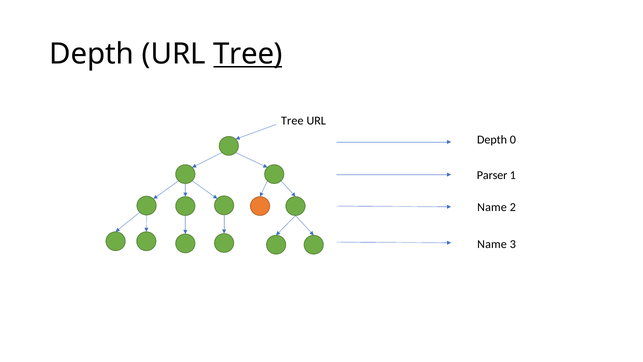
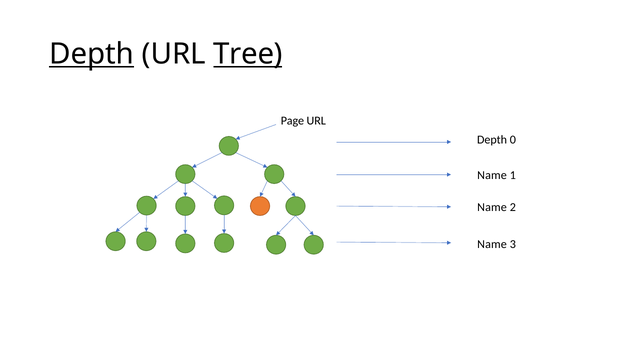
Depth at (92, 54) underline: none -> present
Tree at (292, 121): Tree -> Page
Parser at (492, 175): Parser -> Name
